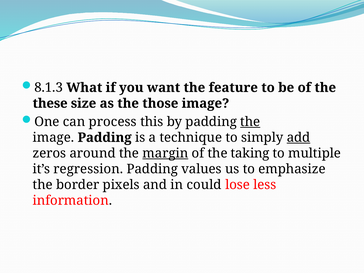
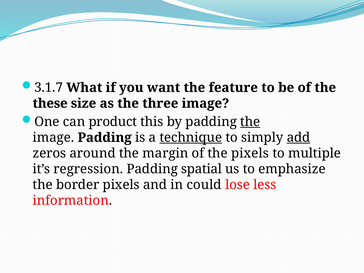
8.1.3: 8.1.3 -> 3.1.7
those: those -> three
process: process -> product
technique underline: none -> present
margin underline: present -> none
the taking: taking -> pixels
values: values -> spatial
